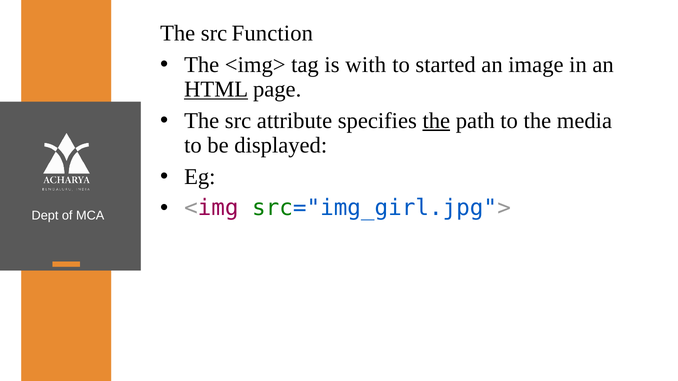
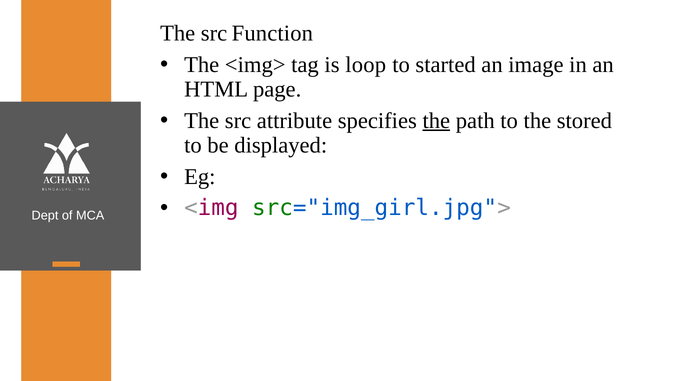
with: with -> loop
HTML underline: present -> none
media: media -> stored
